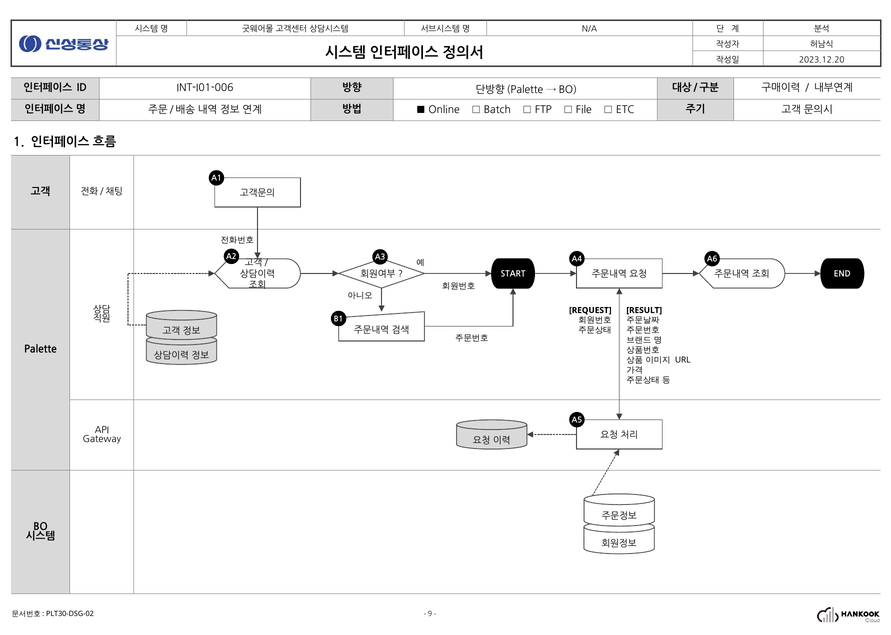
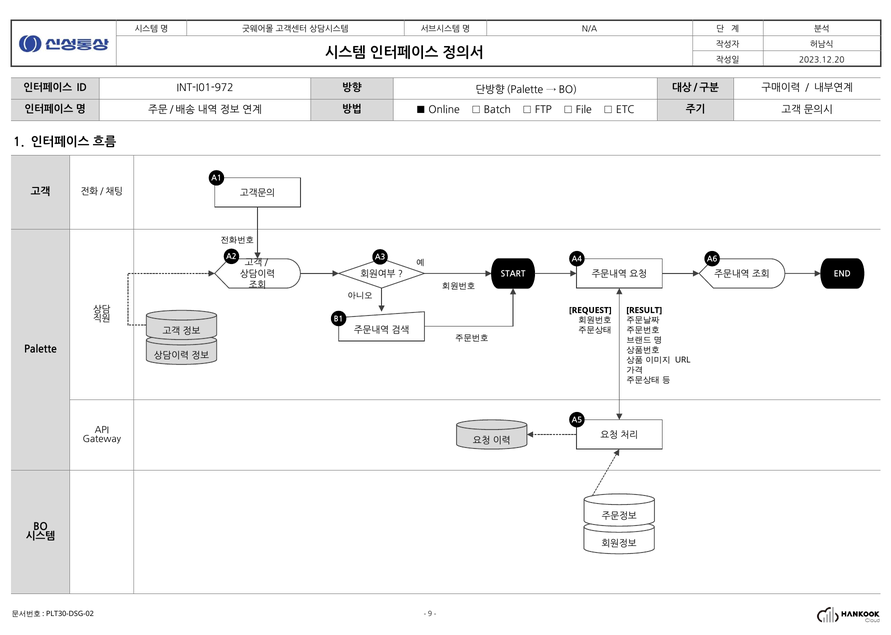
INT-I01-006: INT-I01-006 -> INT-I01-972
